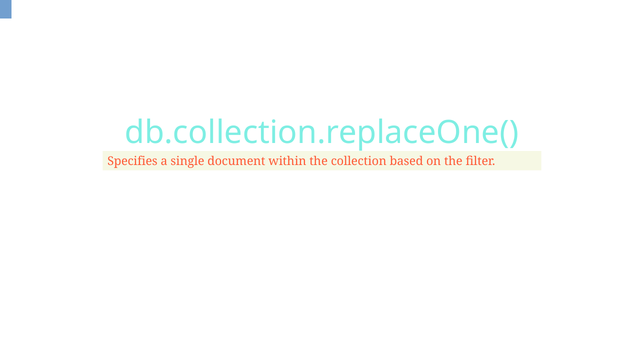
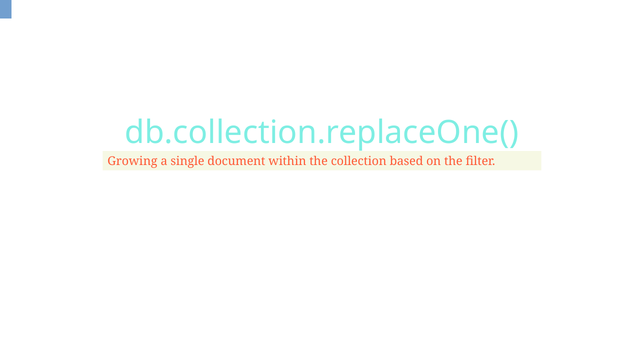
Specifies: Specifies -> Growing
